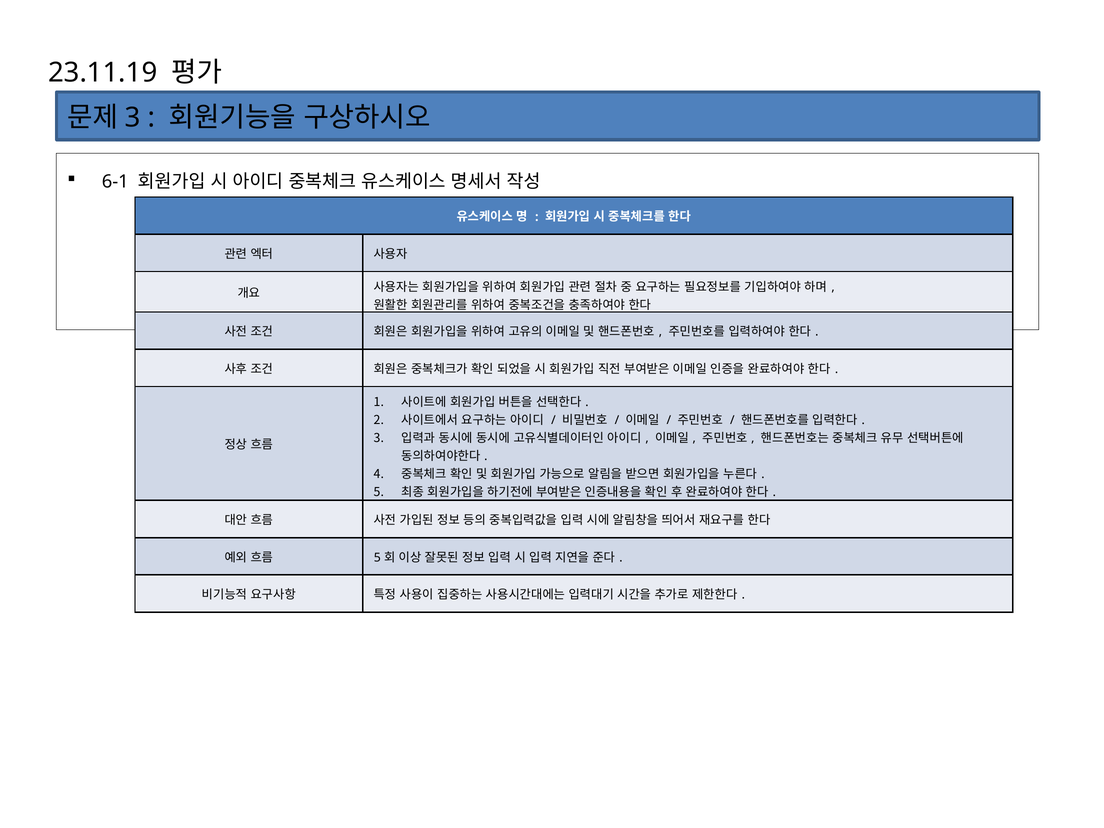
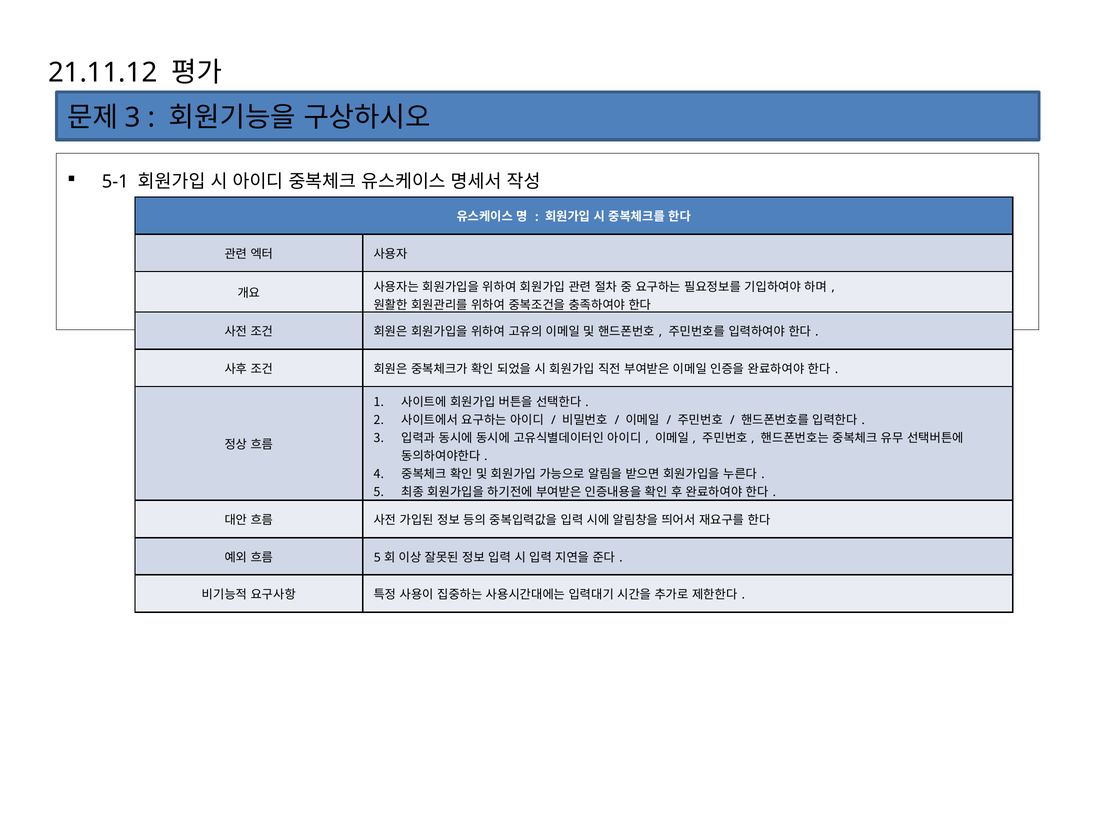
23.11.19: 23.11.19 -> 21.11.12
6-1: 6-1 -> 5-1
